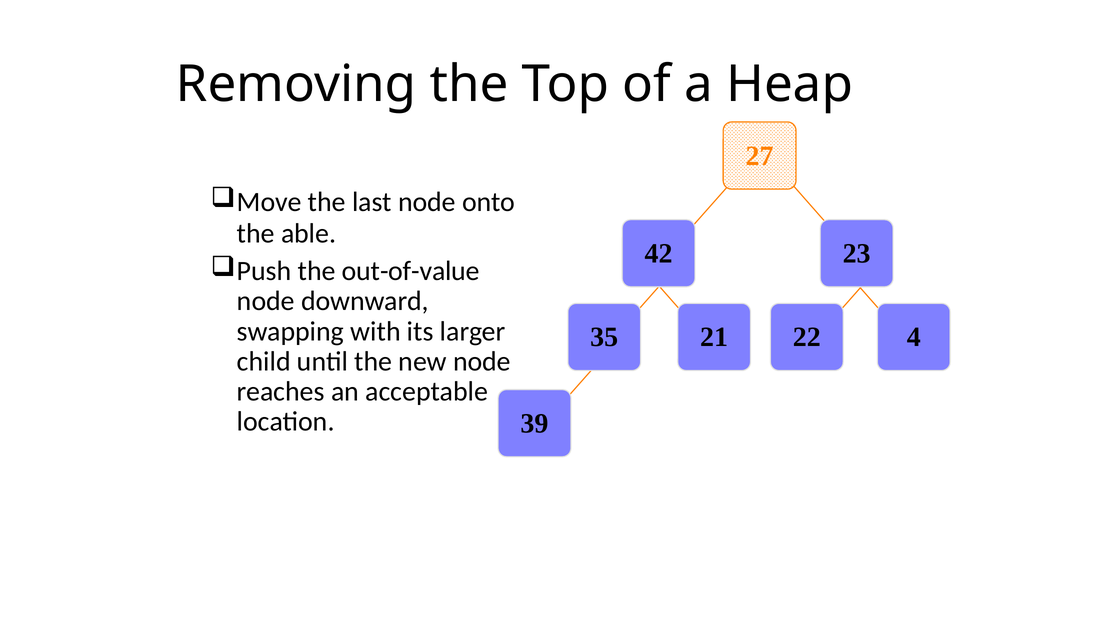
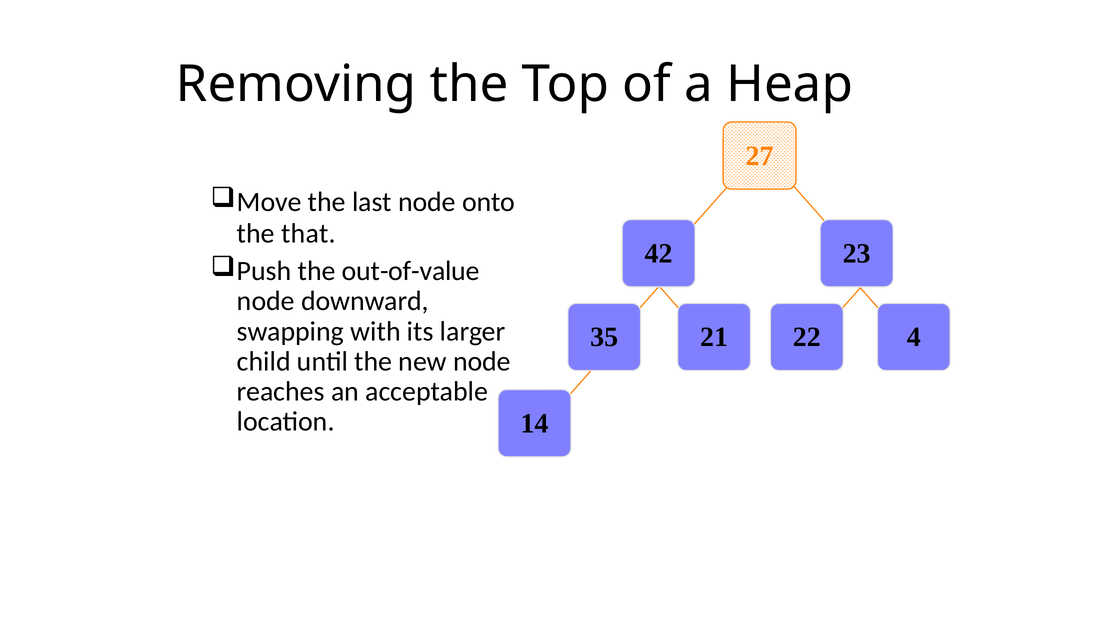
able: able -> that
39: 39 -> 14
